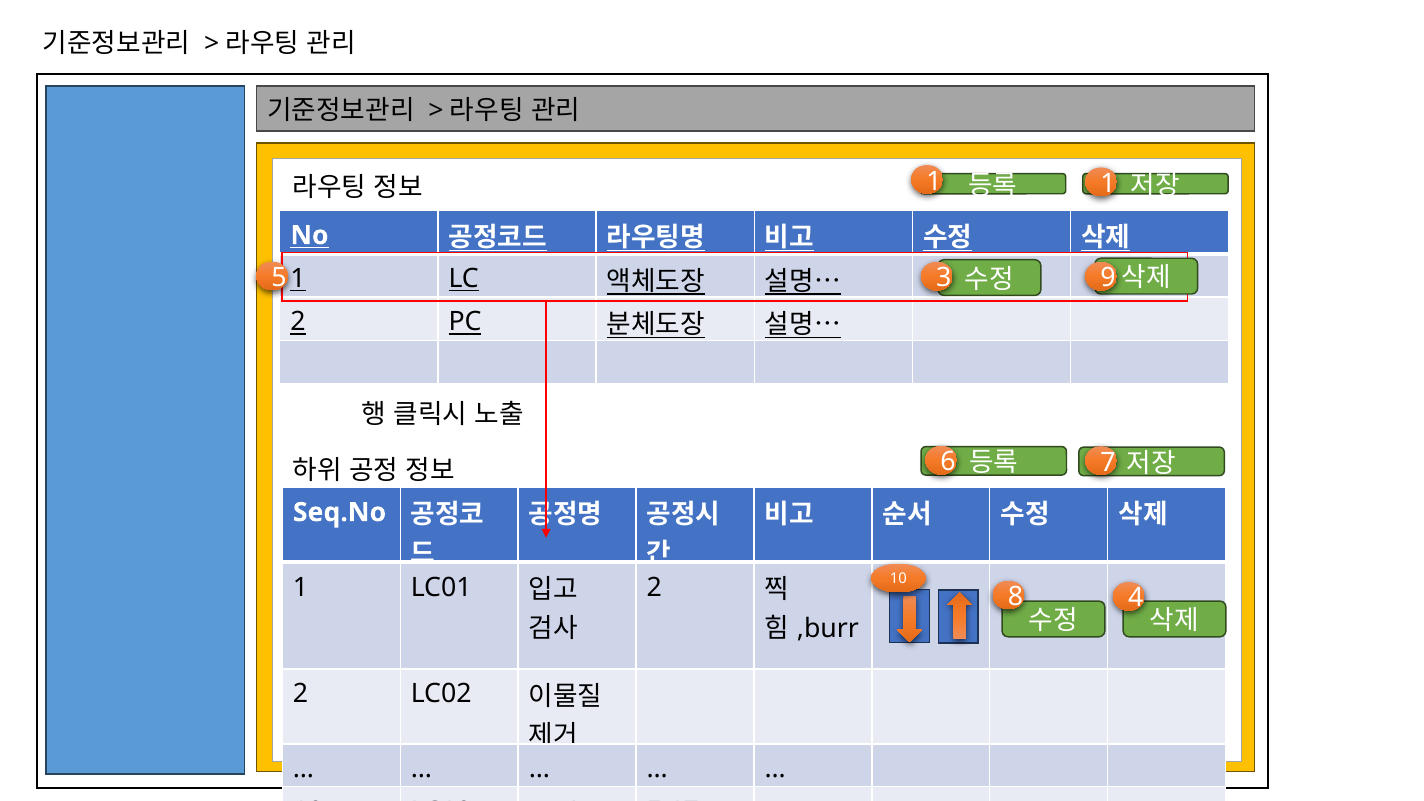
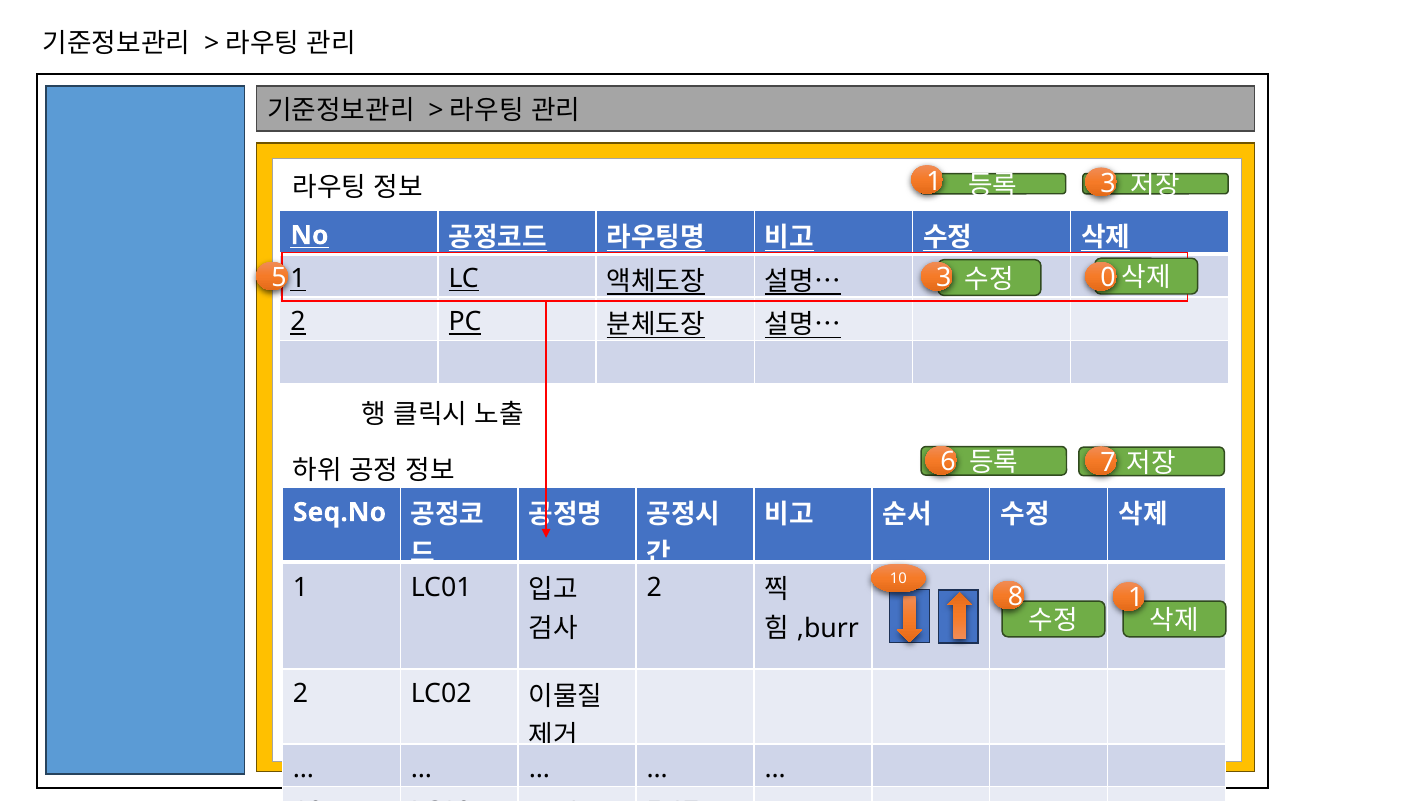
1 1: 1 -> 3
9: 9 -> 0
8 4: 4 -> 1
